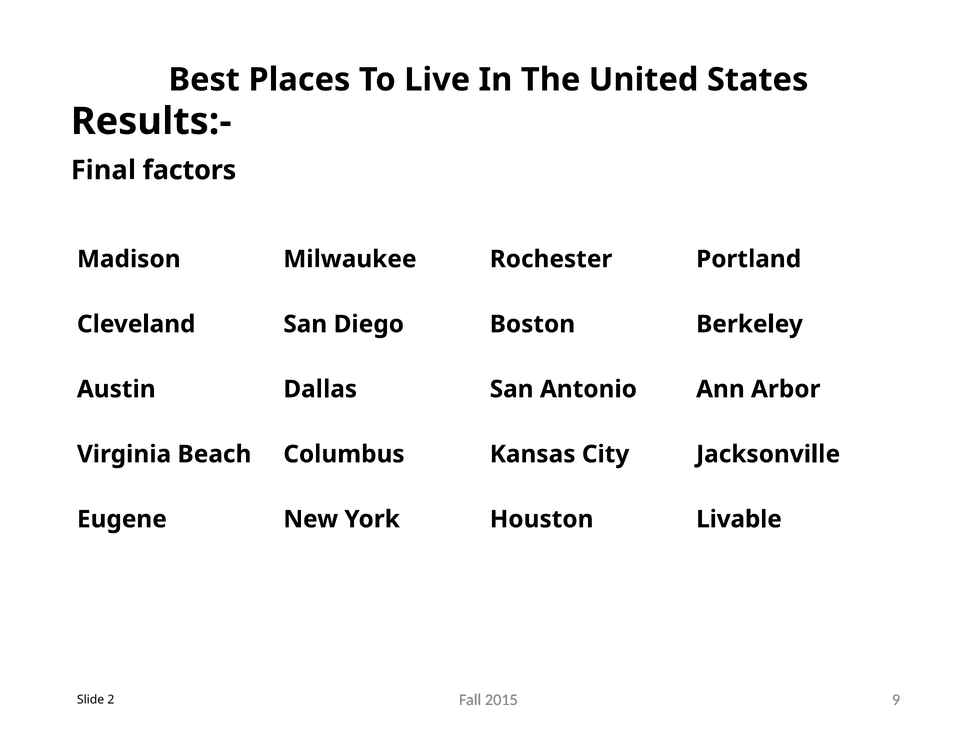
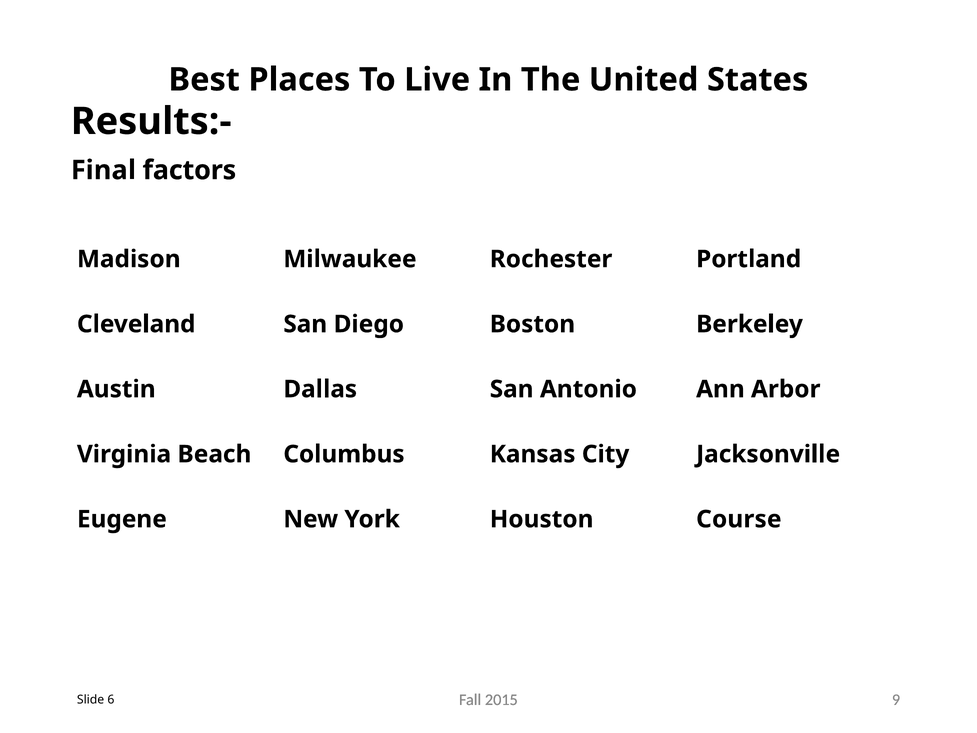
Livable: Livable -> Course
2: 2 -> 6
